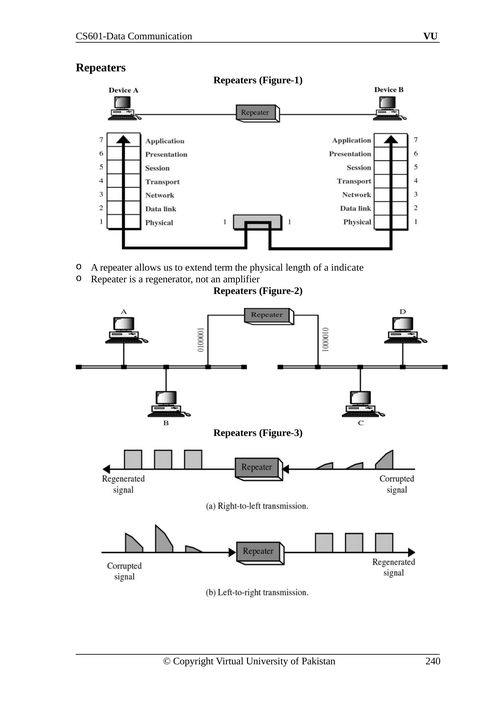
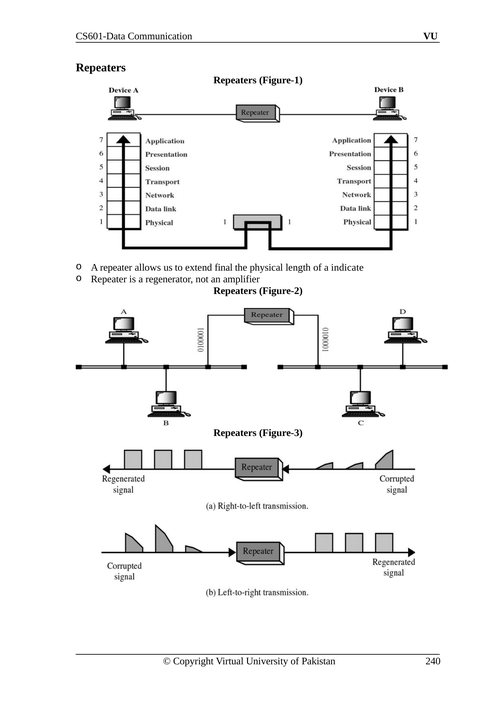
term: term -> final
